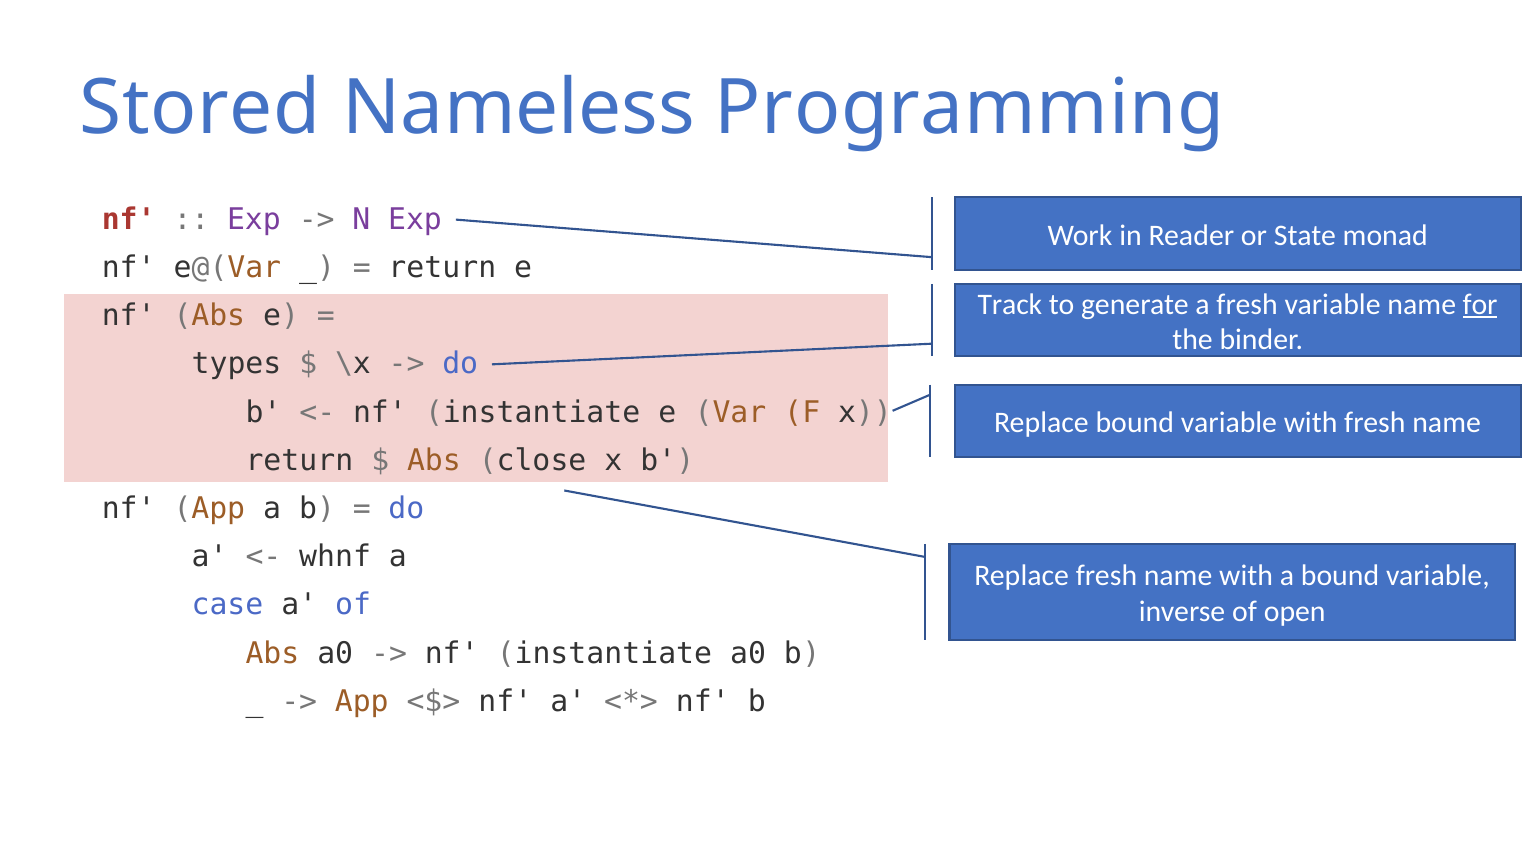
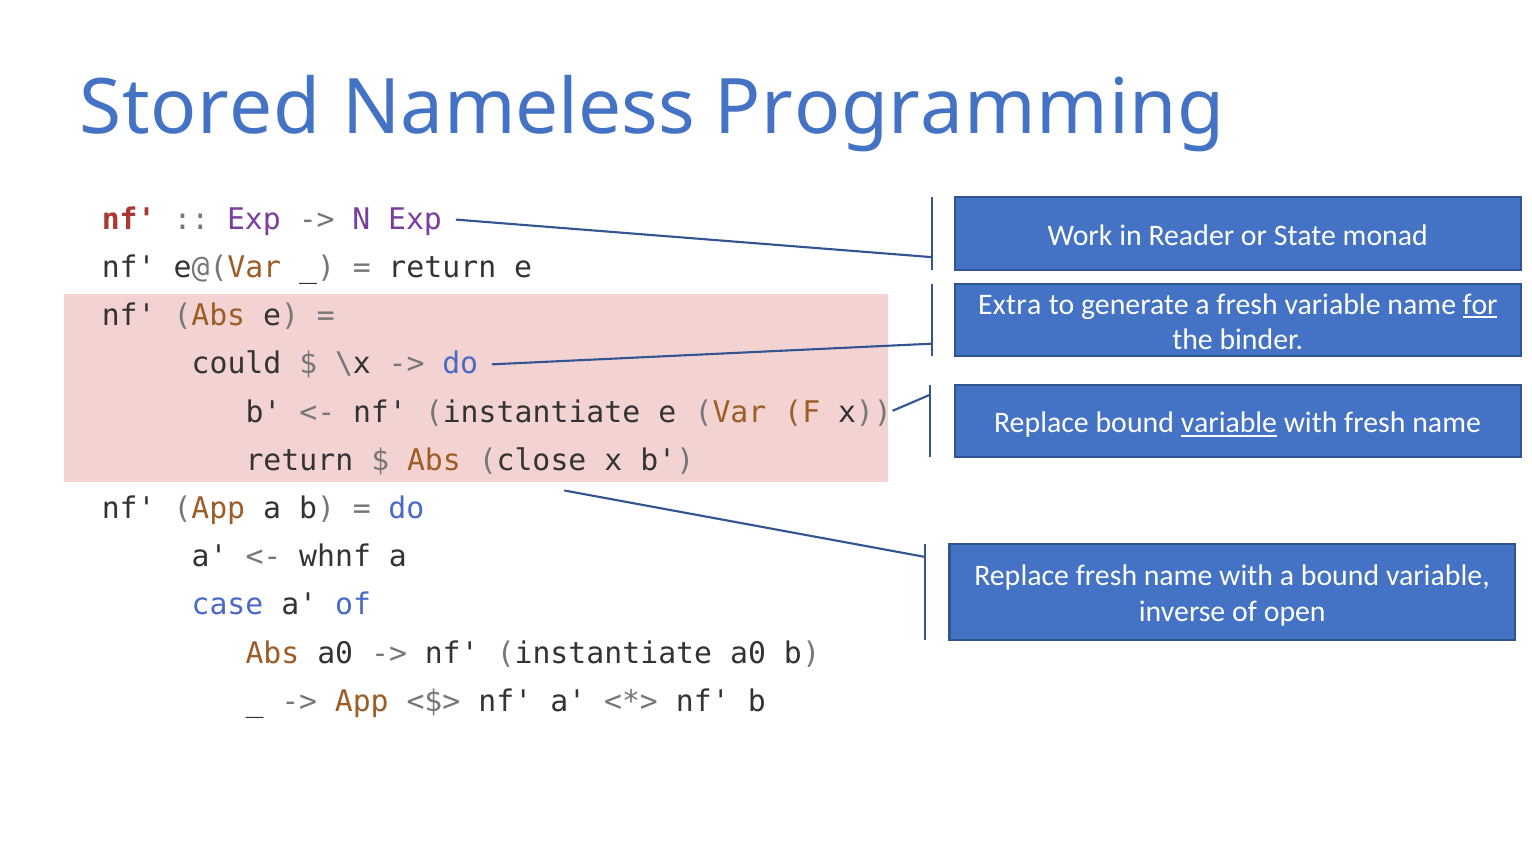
Track: Track -> Extra
types: types -> could
variable at (1229, 423) underline: none -> present
